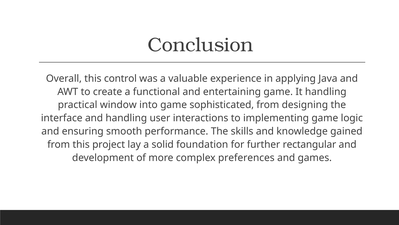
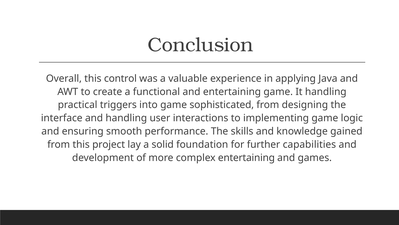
window: window -> triggers
rectangular: rectangular -> capabilities
complex preferences: preferences -> entertaining
